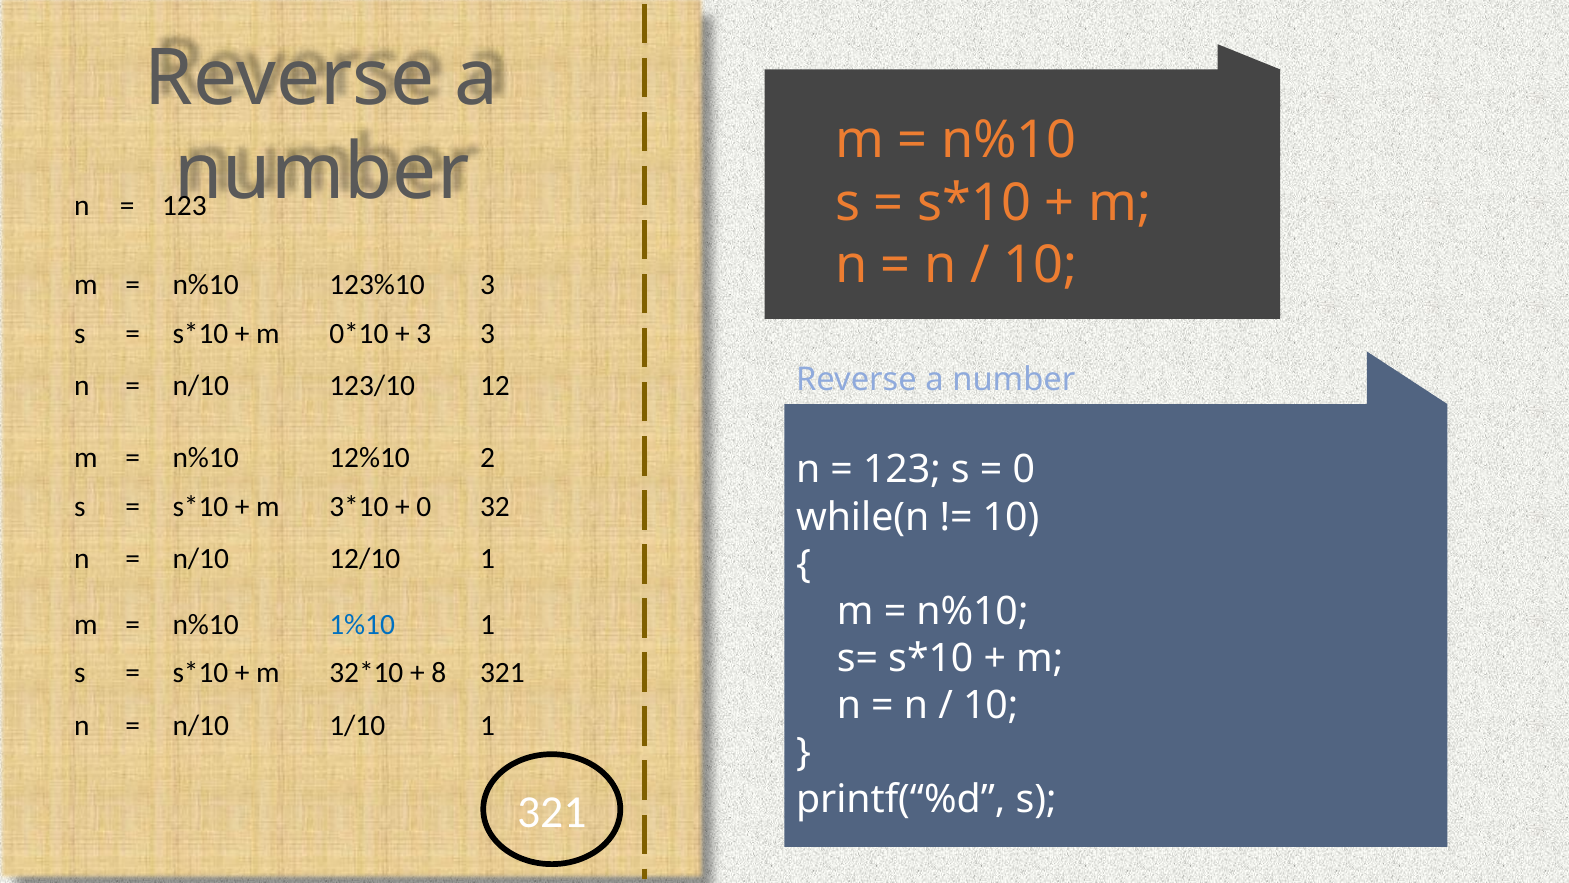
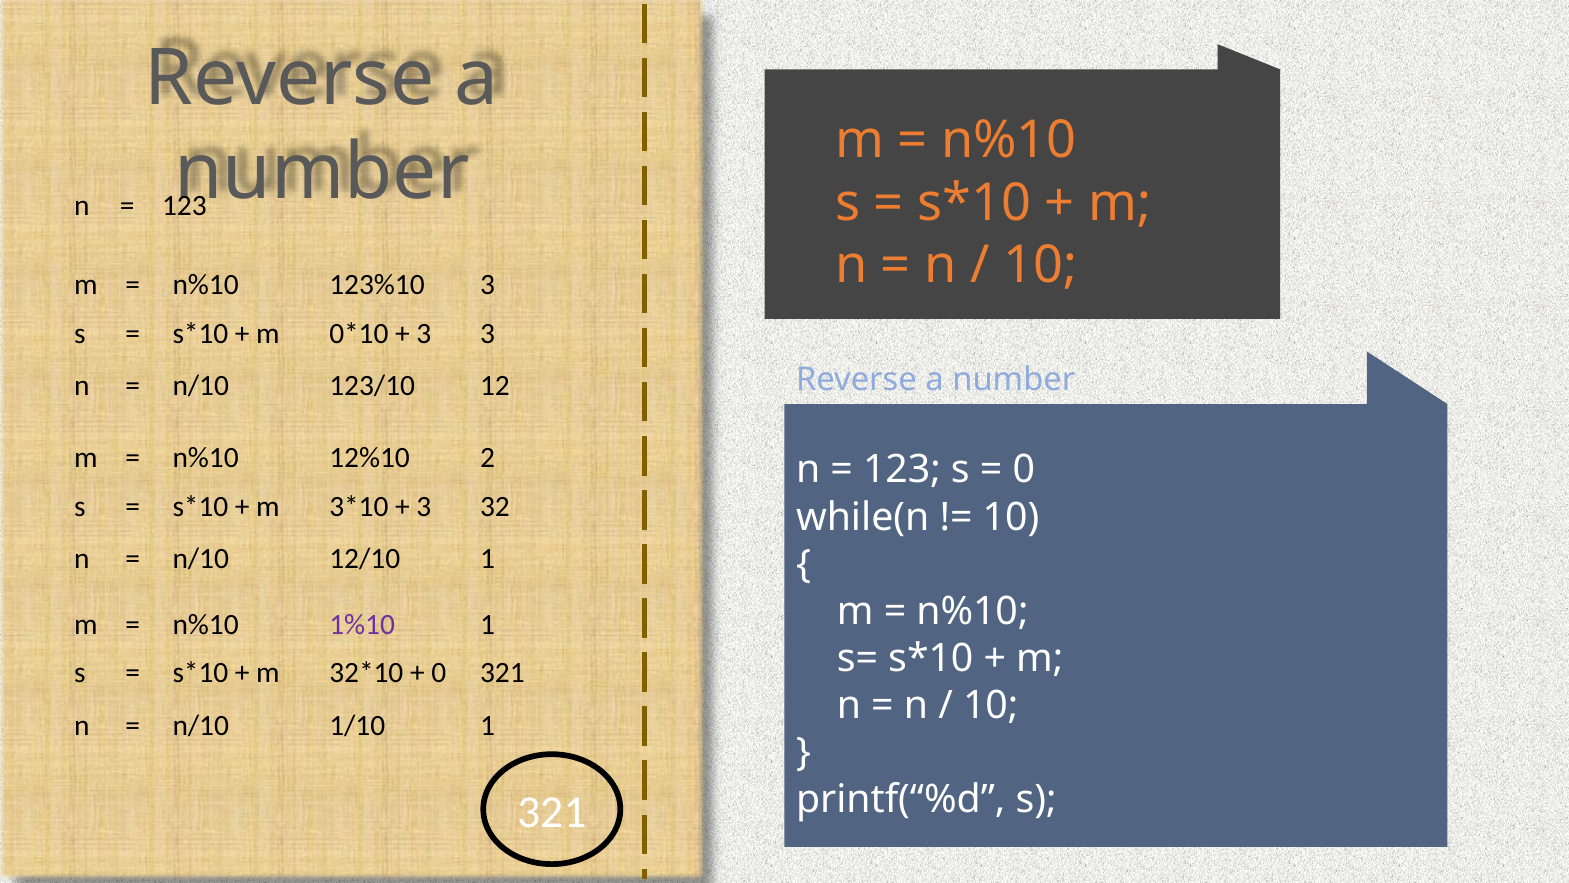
0 at (424, 506): 0 -> 3
1%10 colour: blue -> purple
8 at (439, 673): 8 -> 0
